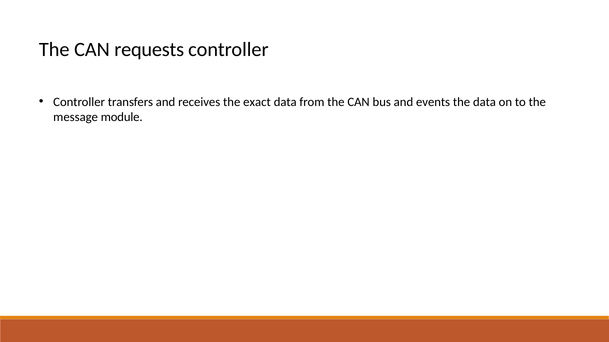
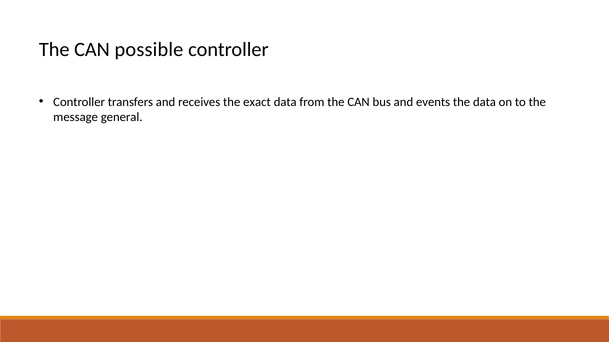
requests: requests -> possible
module: module -> general
